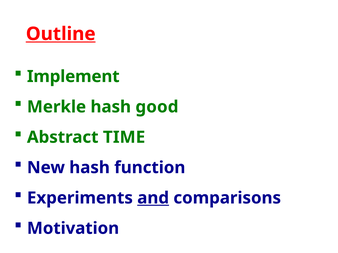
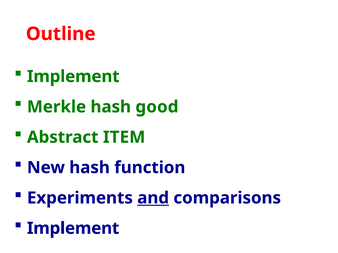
Outline underline: present -> none
TIME: TIME -> ITEM
Motivation at (73, 229): Motivation -> Implement
